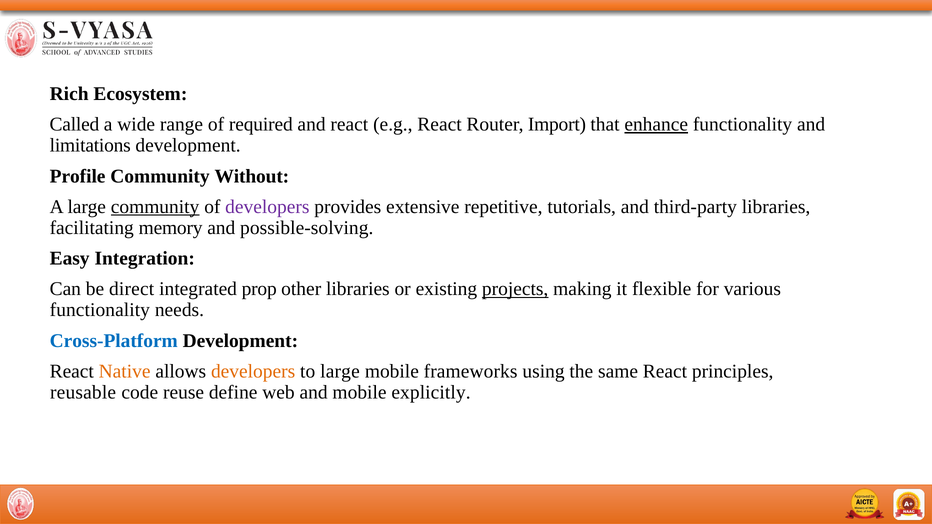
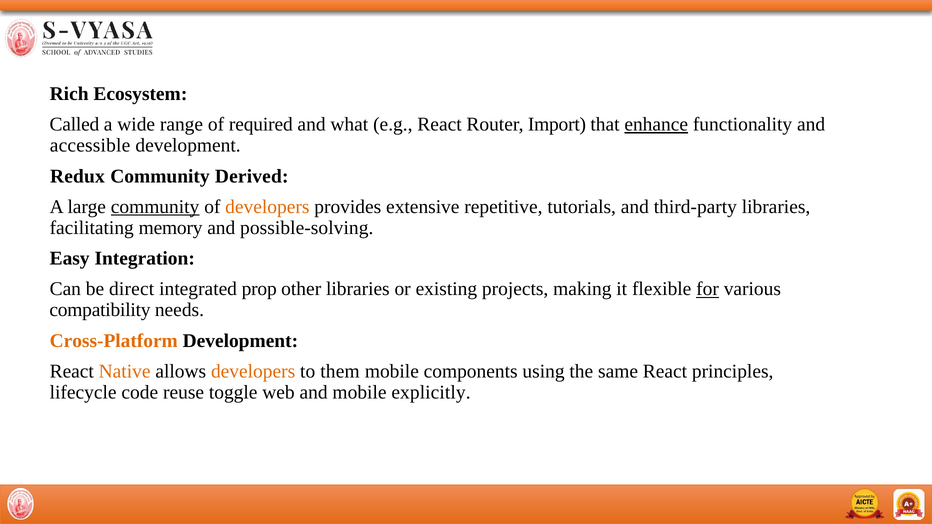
and react: react -> what
limitations: limitations -> accessible
Profile: Profile -> Redux
Without: Without -> Derived
developers at (267, 207) colour: purple -> orange
projects underline: present -> none
for underline: none -> present
functionality at (100, 310): functionality -> compatibility
Cross-Platform colour: blue -> orange
to large: large -> them
frameworks: frameworks -> components
reusable: reusable -> lifecycle
define: define -> toggle
